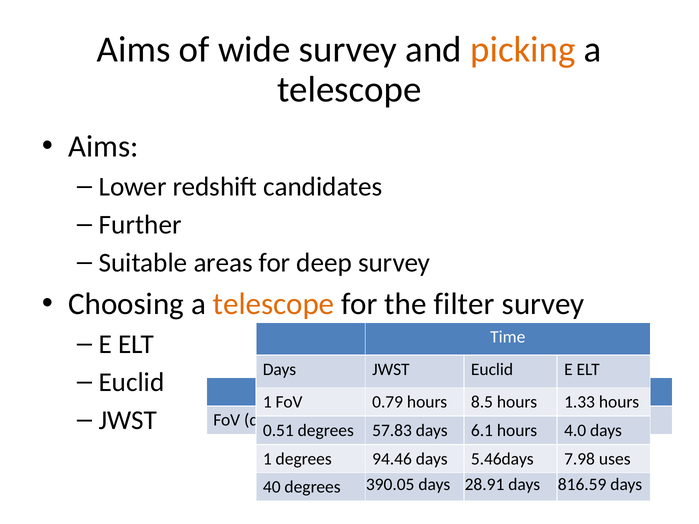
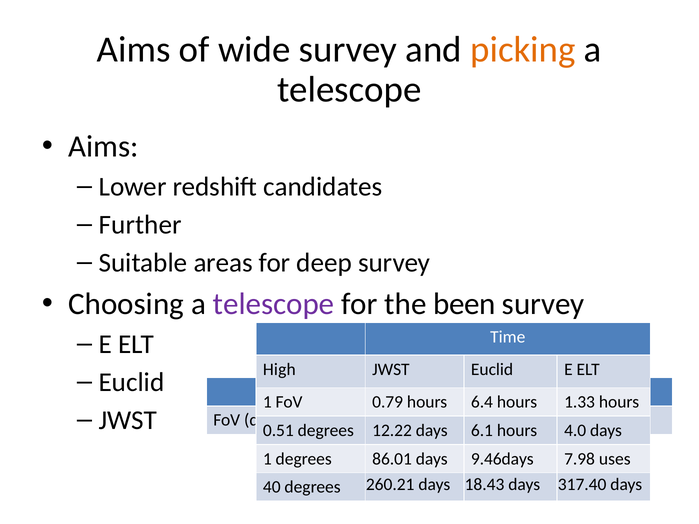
telescope at (274, 304) colour: orange -> purple
filter: filter -> been
Days at (279, 370): Days -> High
8.5: 8.5 -> 6.4
57.83: 57.83 -> 12.22
94.46: 94.46 -> 86.01
5.46days: 5.46days -> 9.46days
390.05: 390.05 -> 260.21
28.91: 28.91 -> 18.43
816.59: 816.59 -> 317.40
